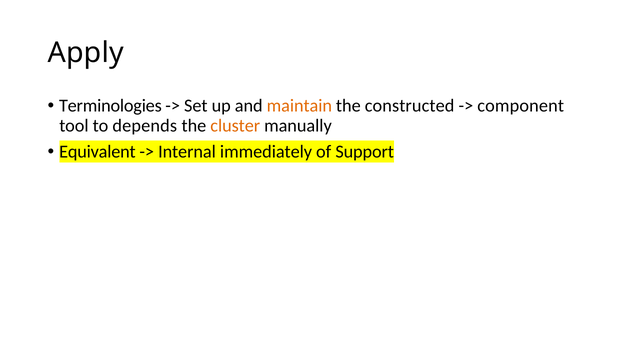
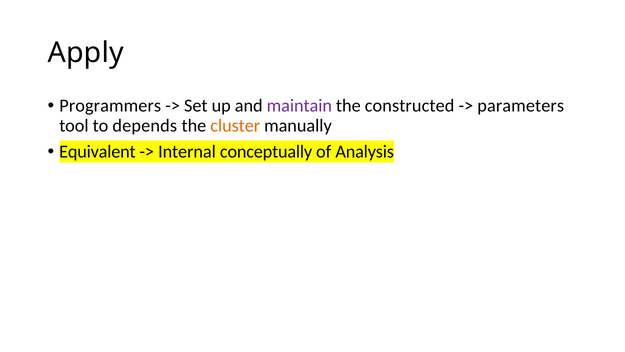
Terminologies: Terminologies -> Programmers
maintain colour: orange -> purple
component: component -> parameters
immediately: immediately -> conceptually
Support: Support -> Analysis
